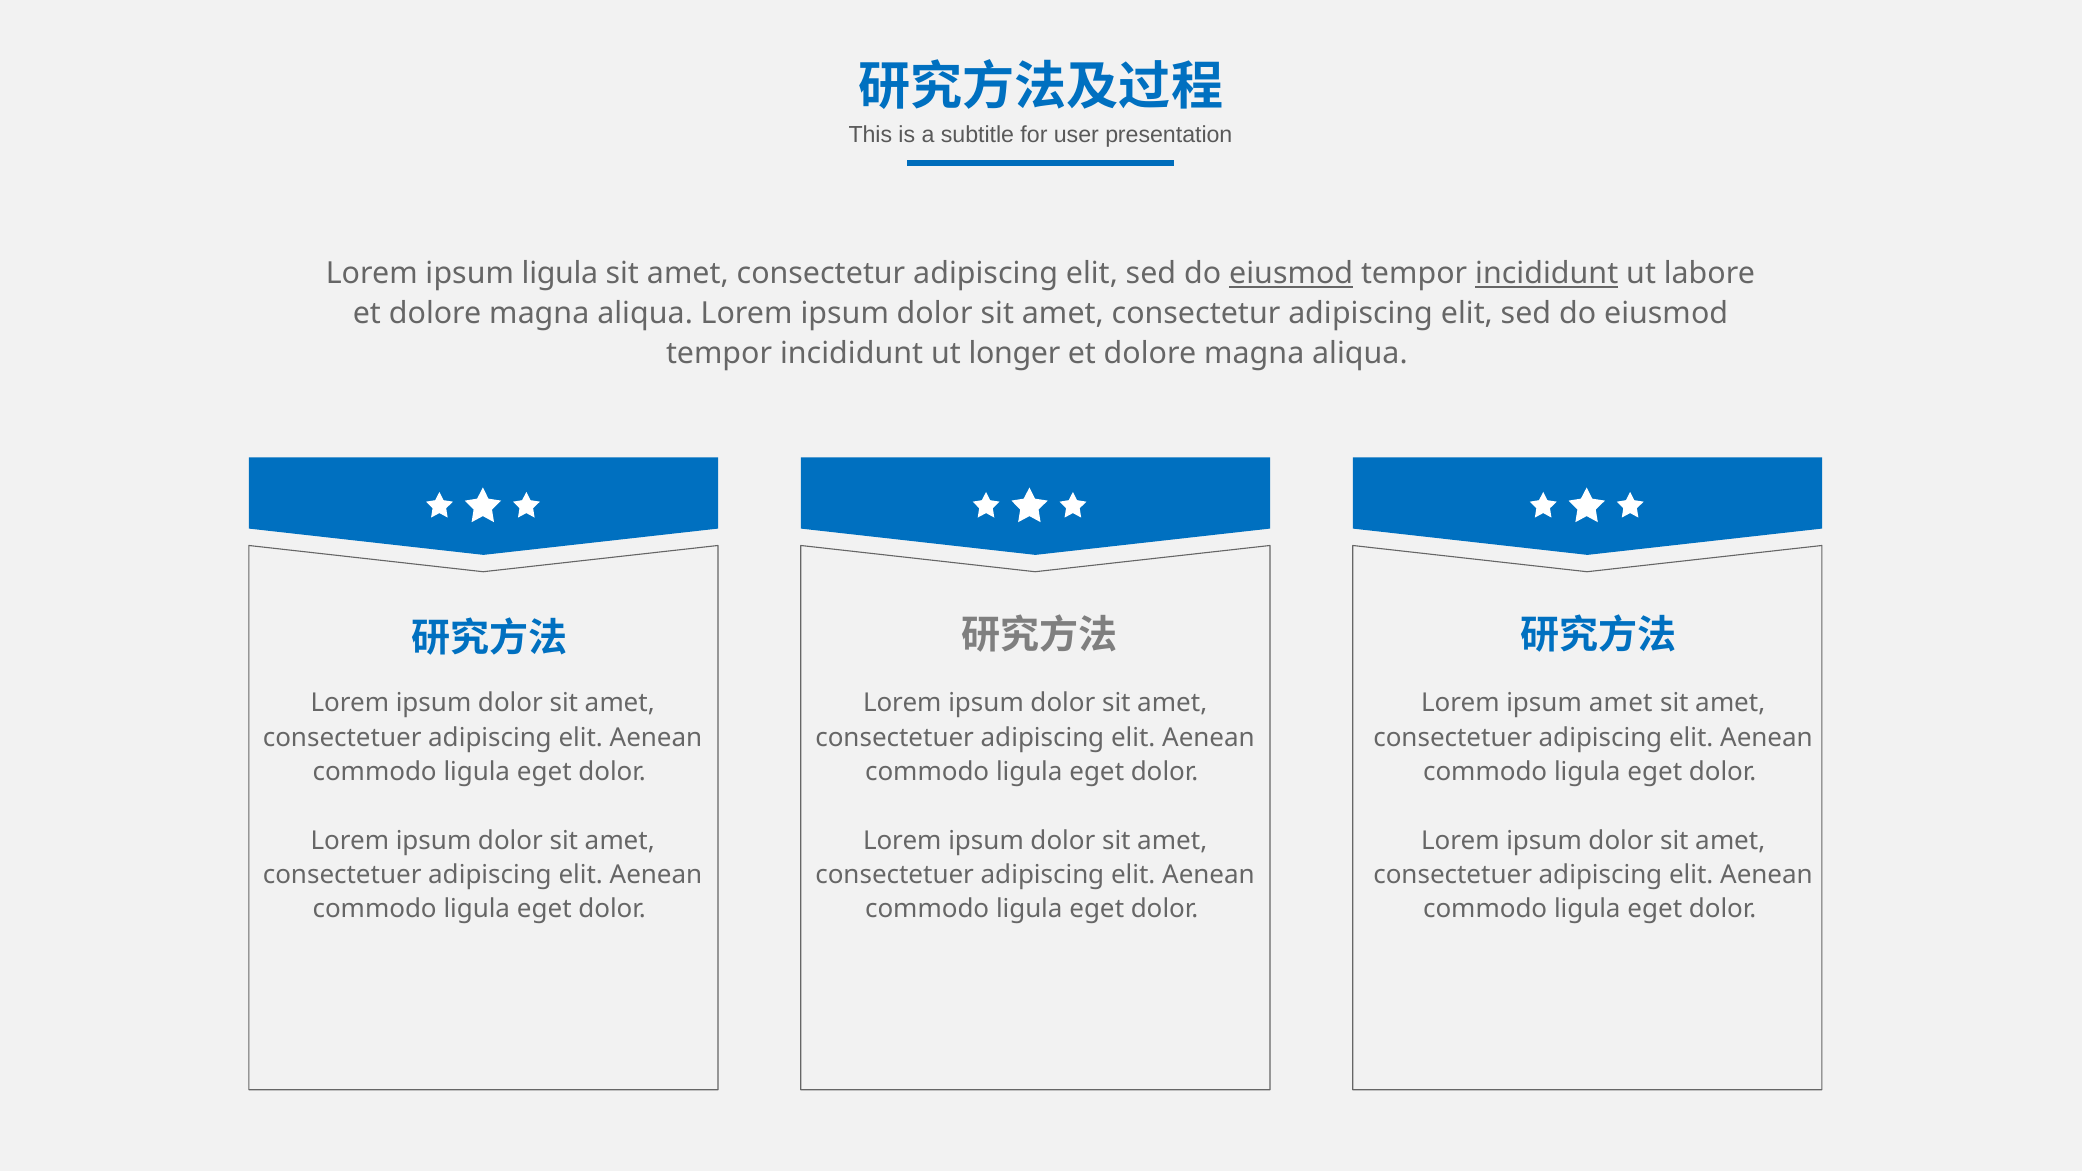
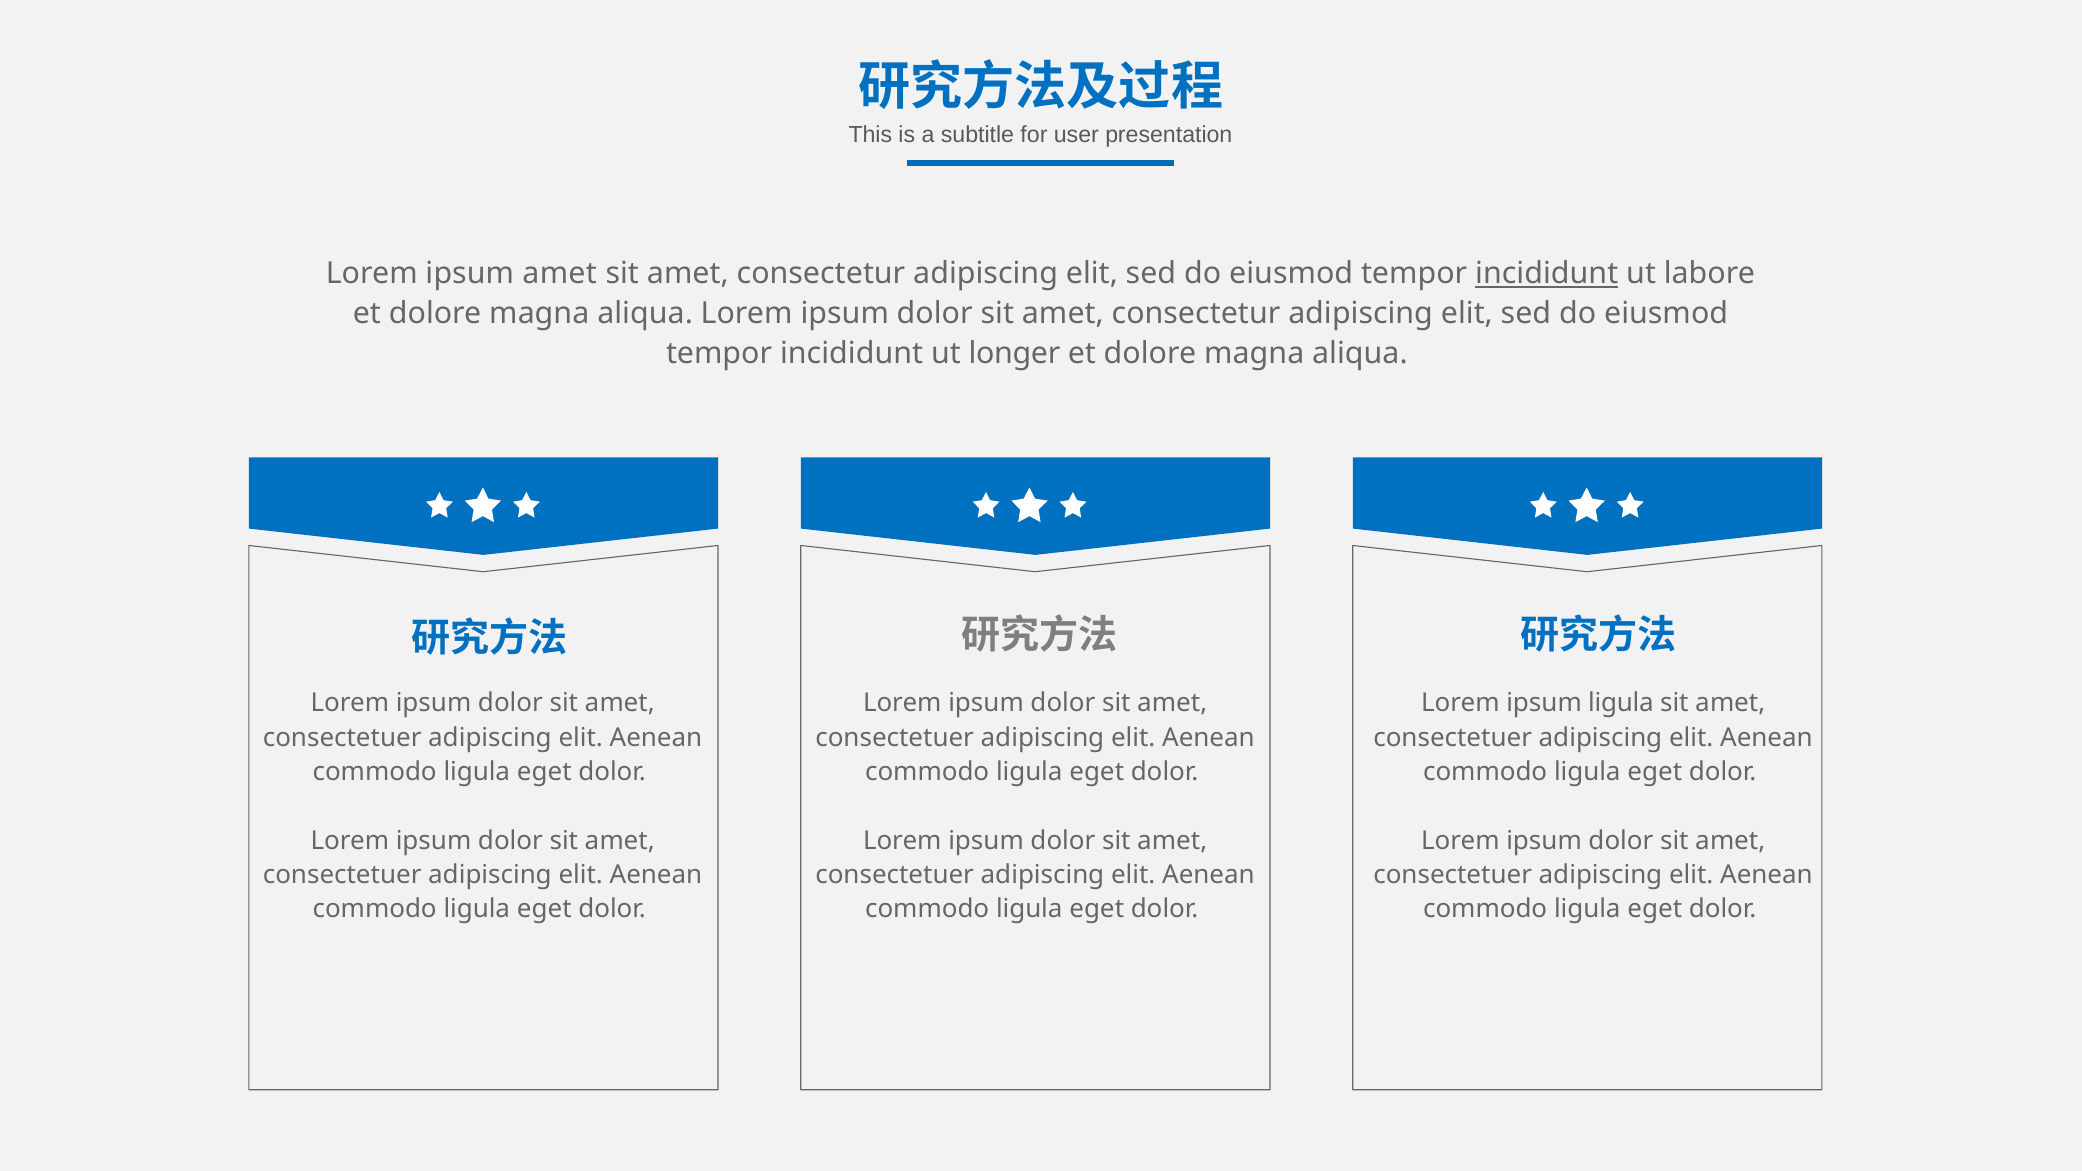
ipsum ligula: ligula -> amet
eiusmod at (1291, 274) underline: present -> none
ipsum amet: amet -> ligula
